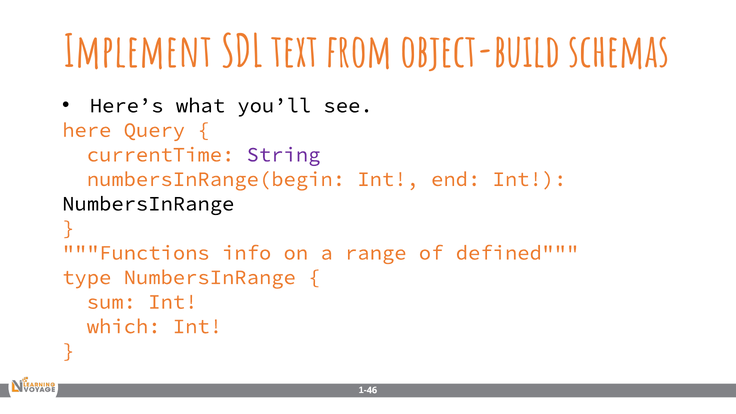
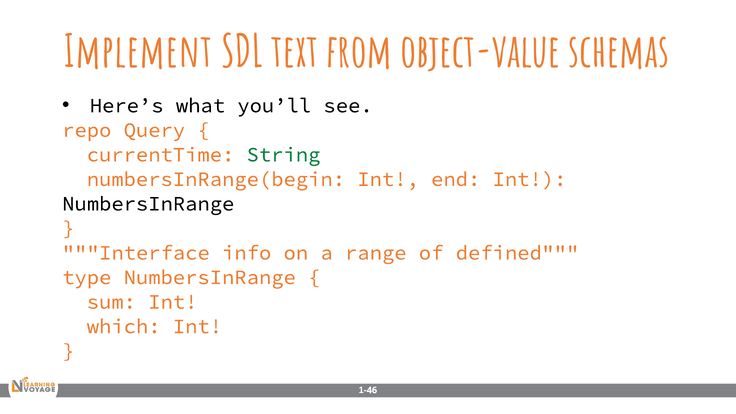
object-build: object-build -> object-value
here: here -> repo
String colour: purple -> green
Functions: Functions -> Interface
